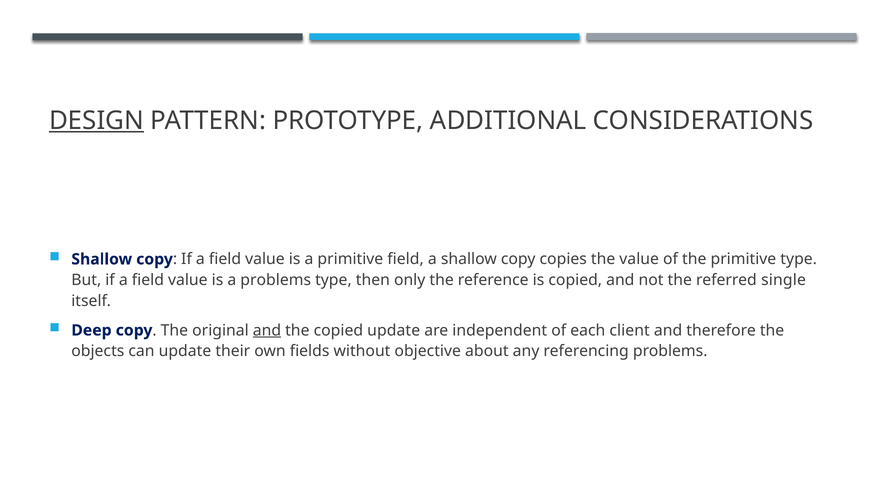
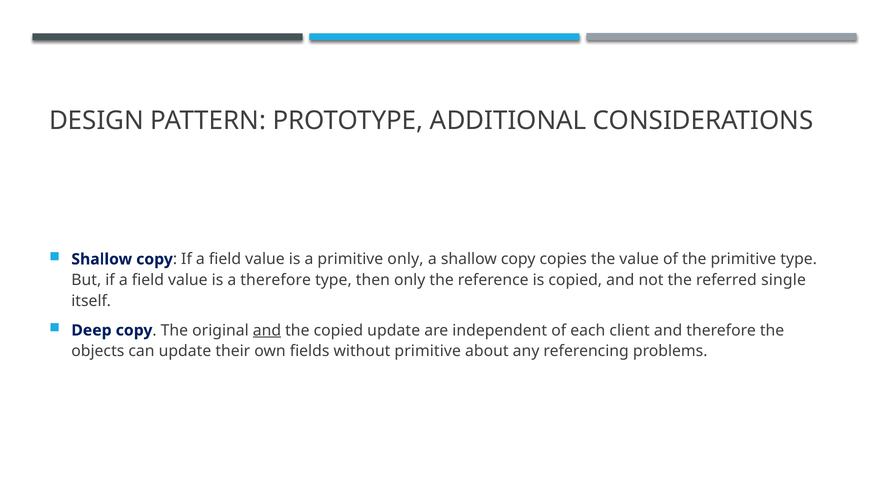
DESIGN underline: present -> none
primitive field: field -> only
a problems: problems -> therefore
without objective: objective -> primitive
